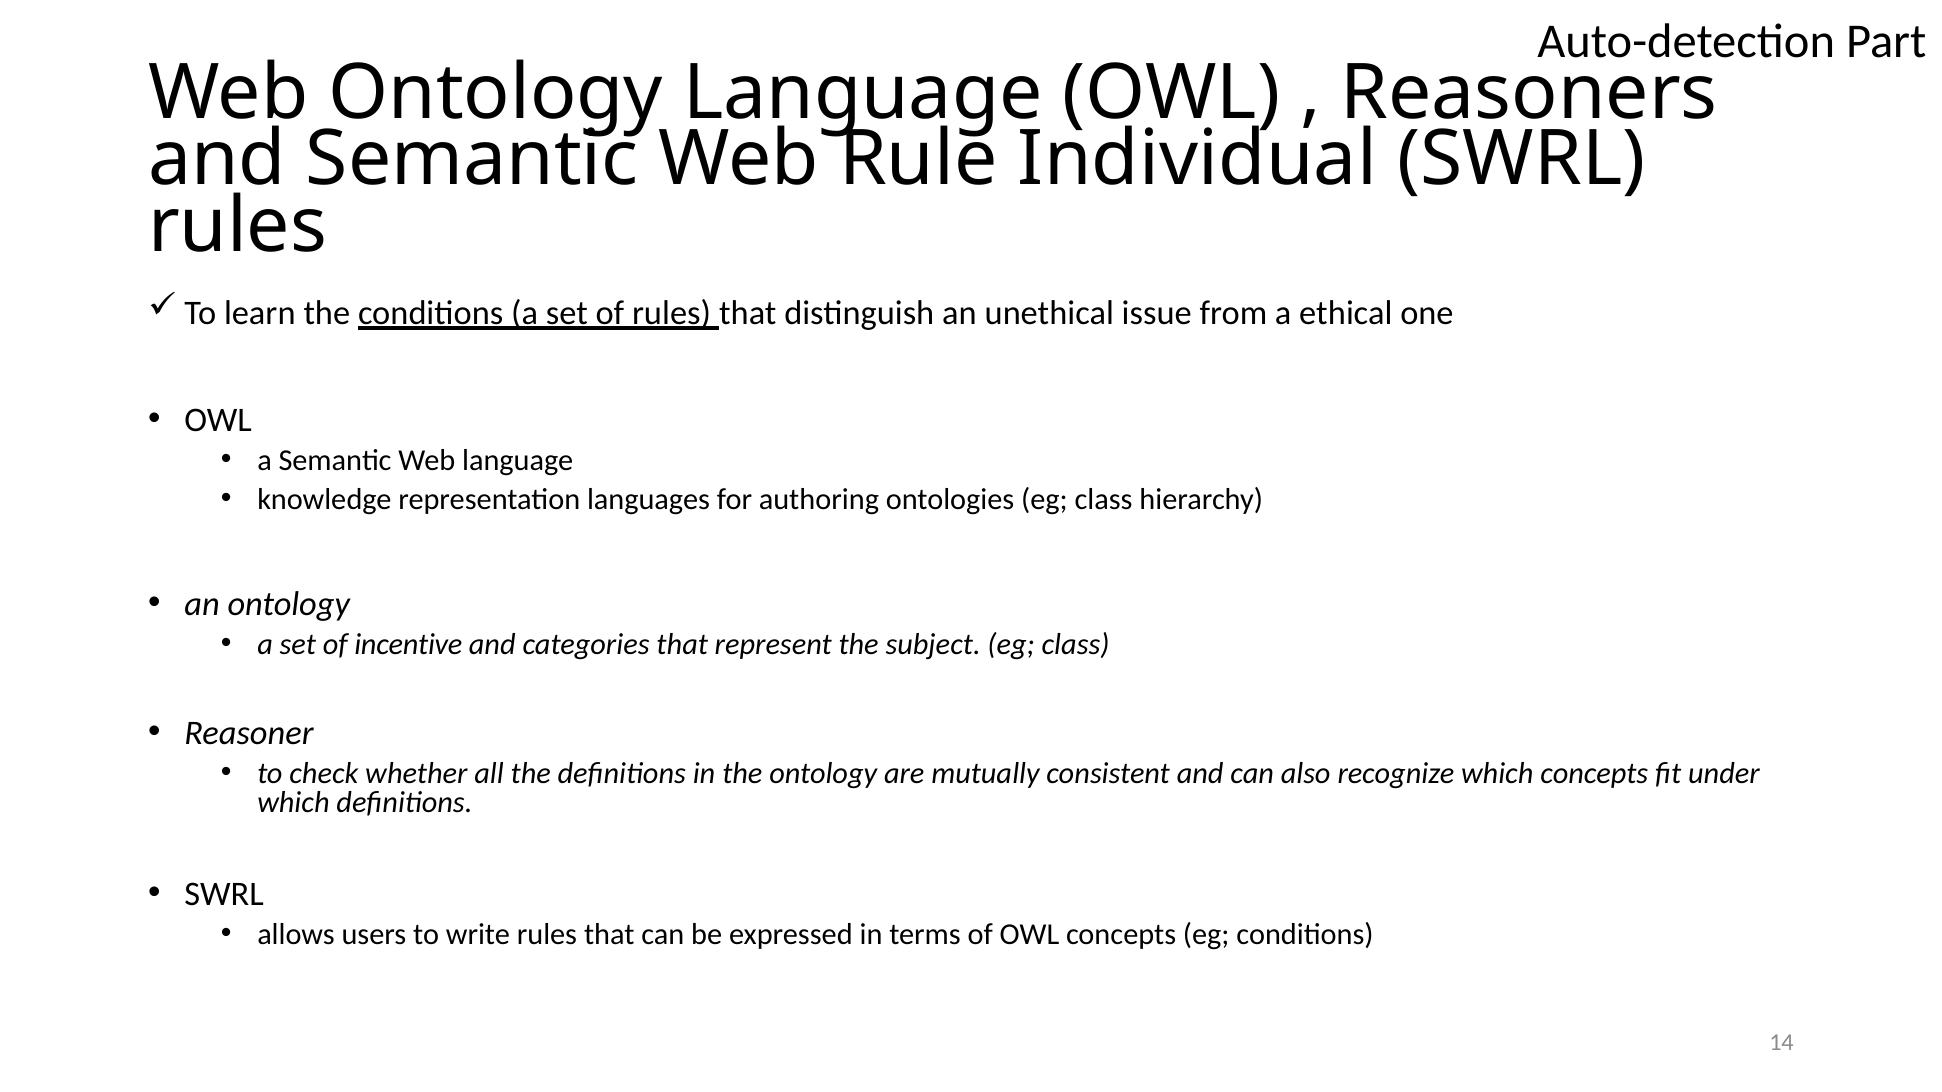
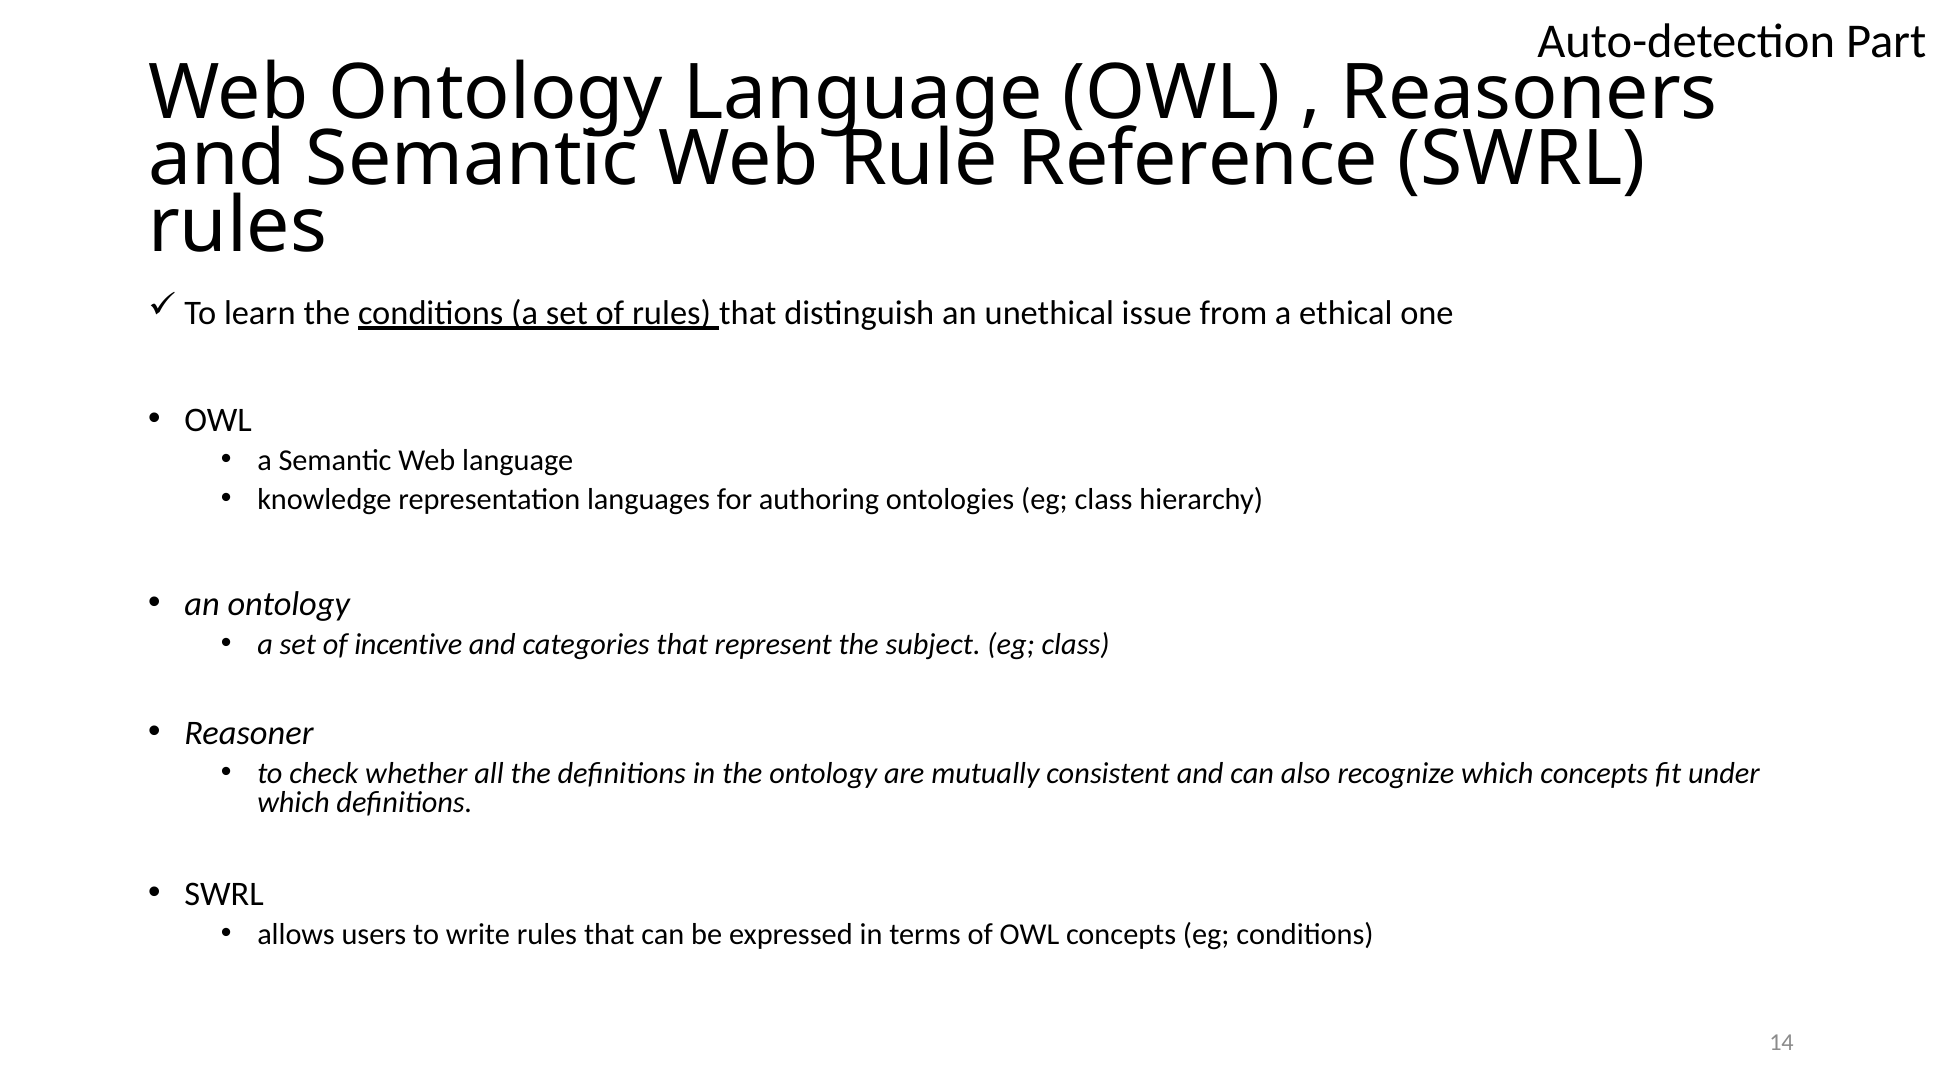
Individual: Individual -> Reference
